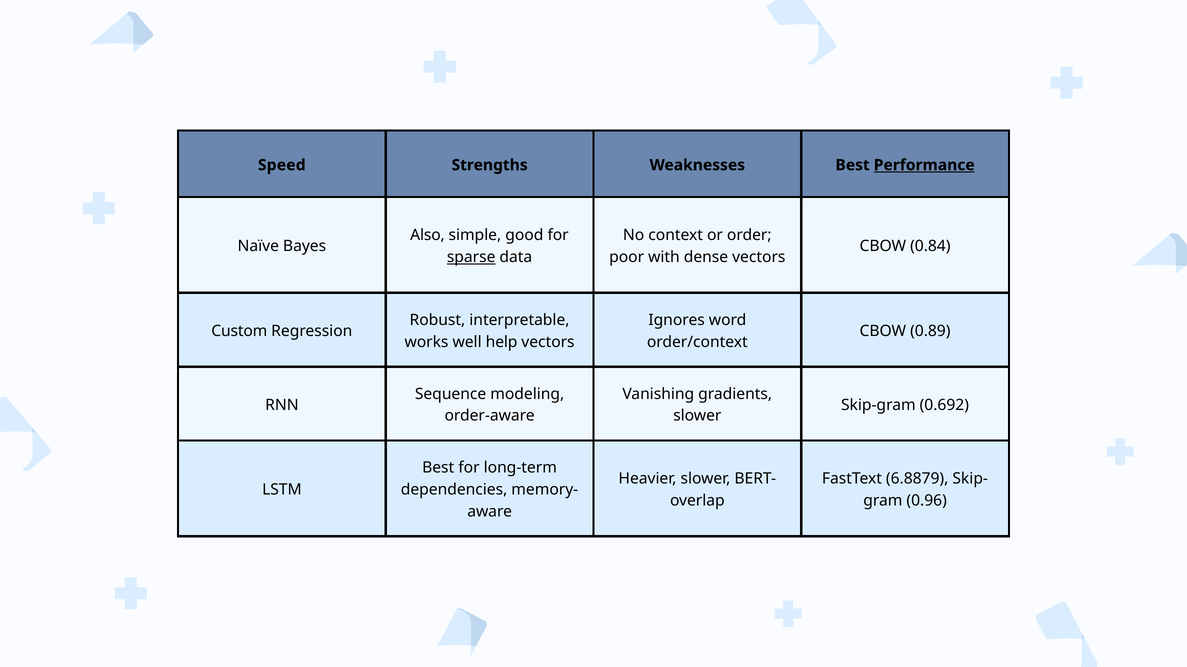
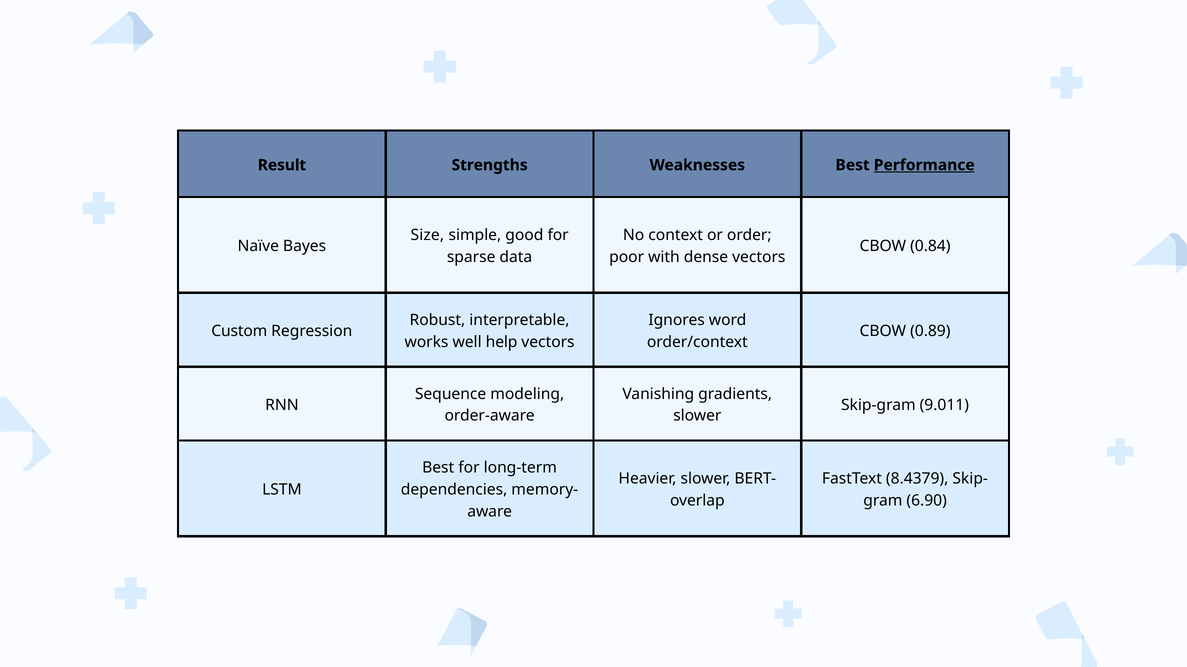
Speed: Speed -> Result
Also: Also -> Size
sparse underline: present -> none
0.692: 0.692 -> 9.011
6.8879: 6.8879 -> 8.4379
0.96: 0.96 -> 6.90
